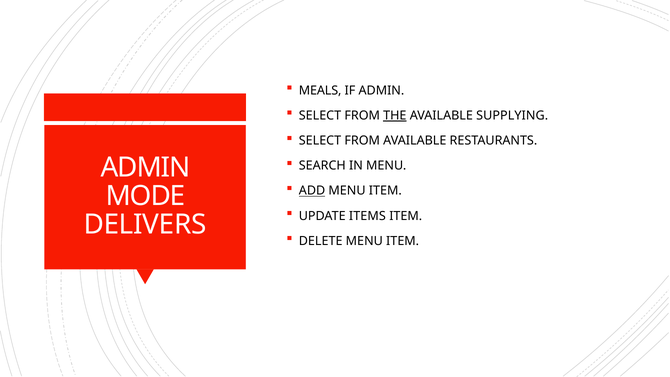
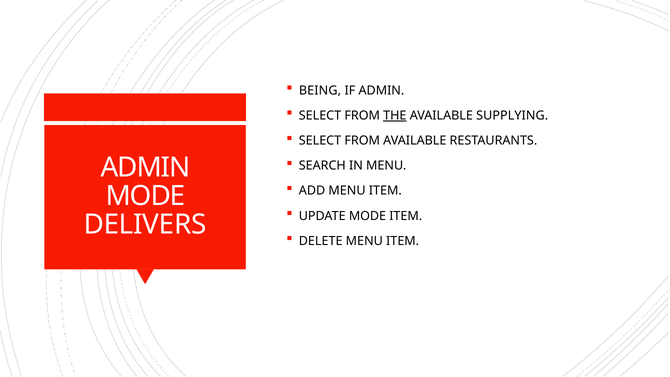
MEALS: MEALS -> BEING
ADD underline: present -> none
UPDATE ITEMS: ITEMS -> MODE
